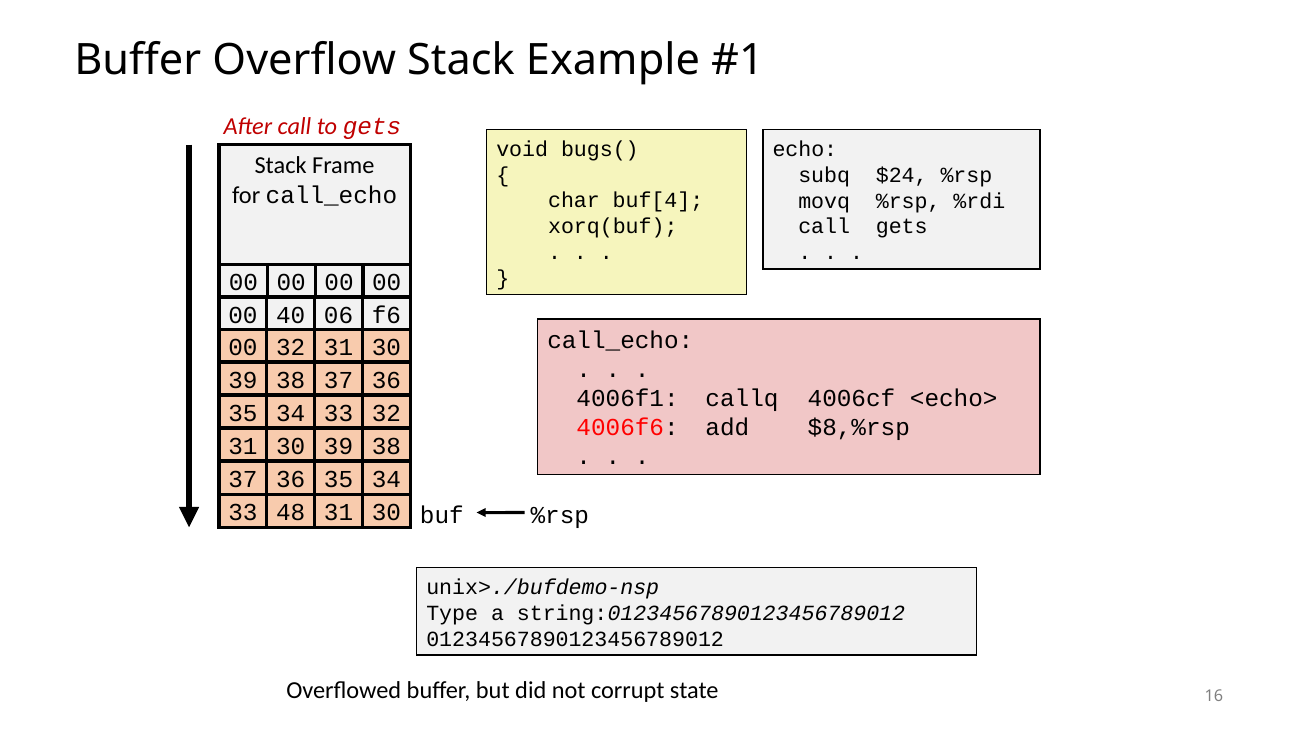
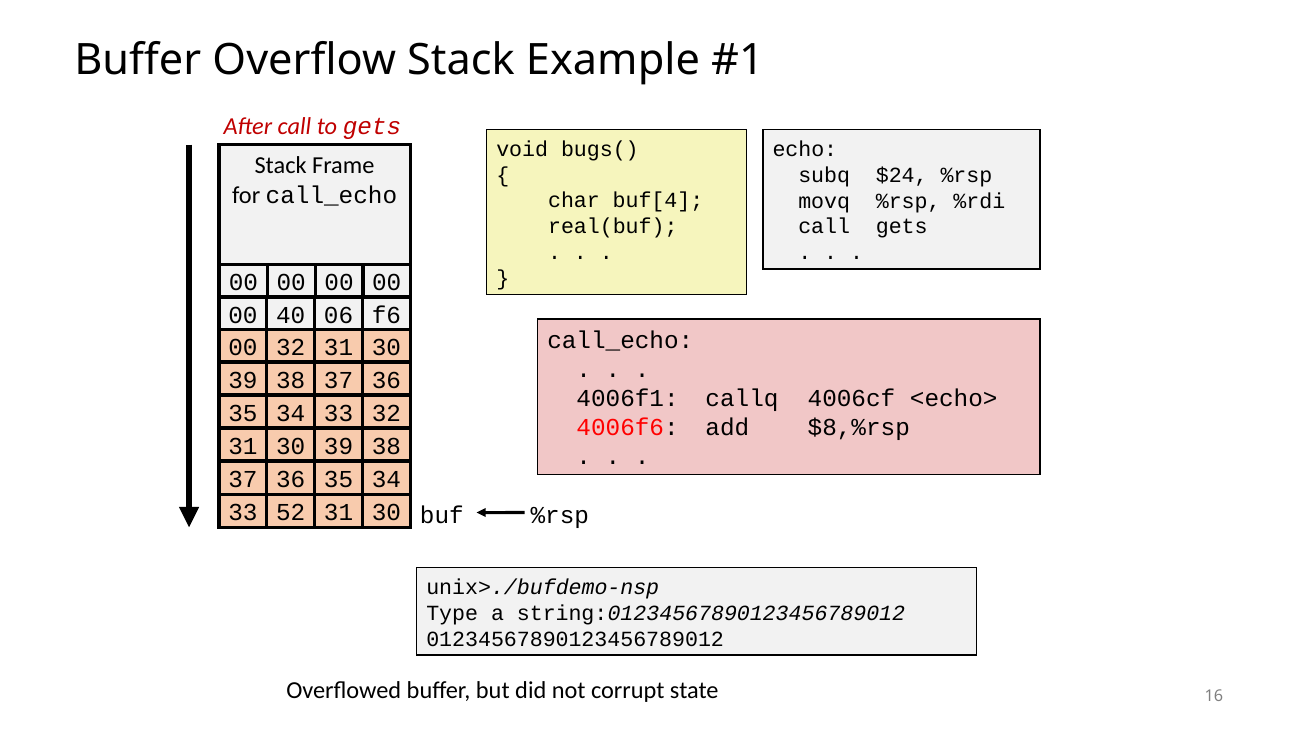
xorq(buf: xorq(buf -> real(buf
48: 48 -> 52
